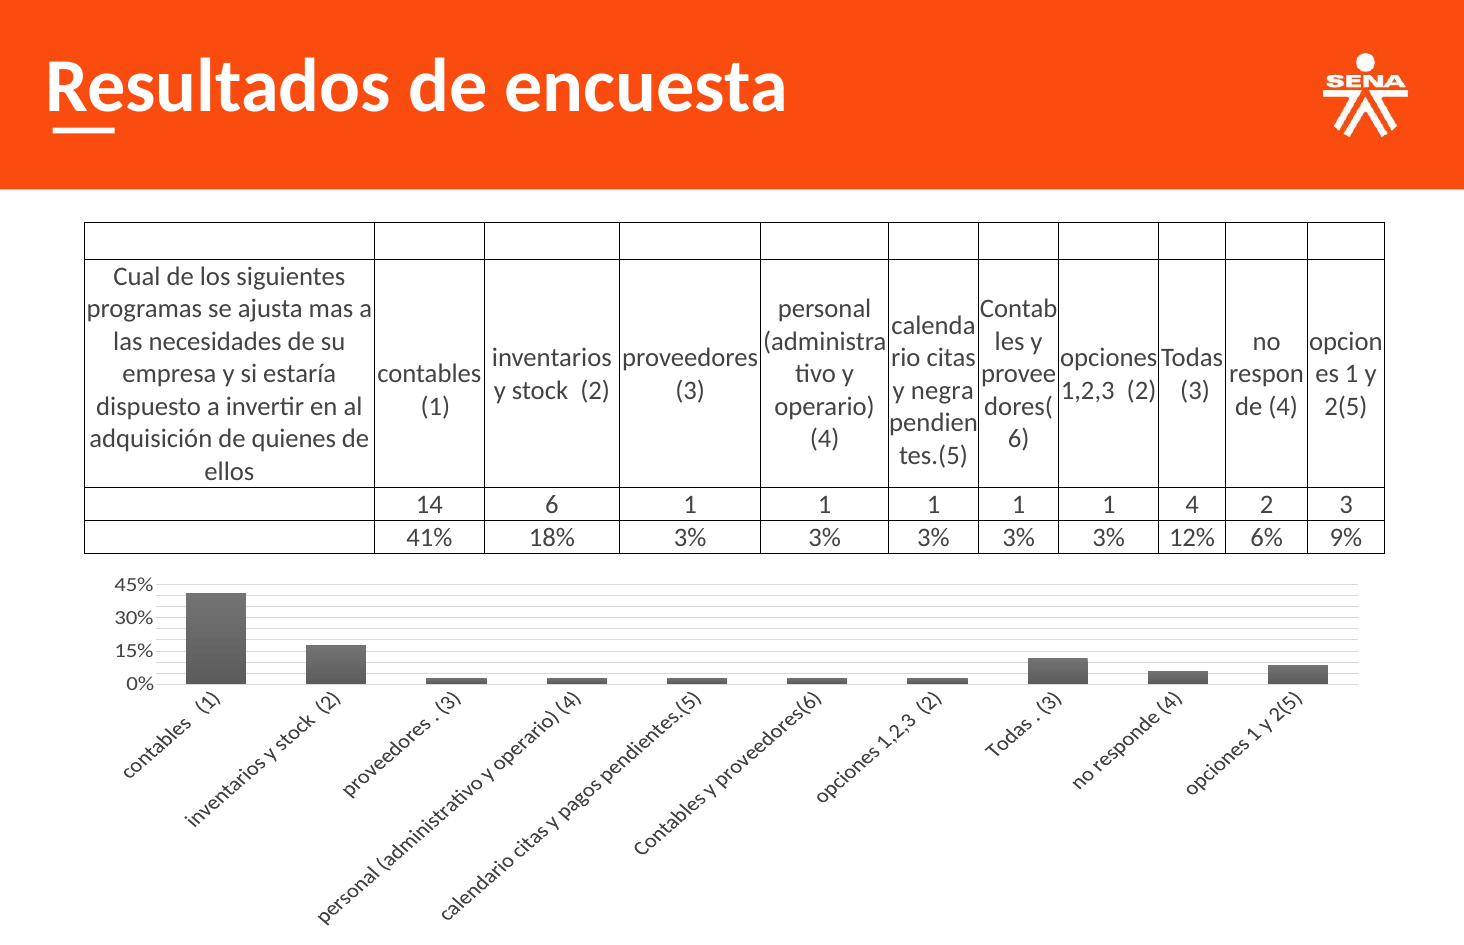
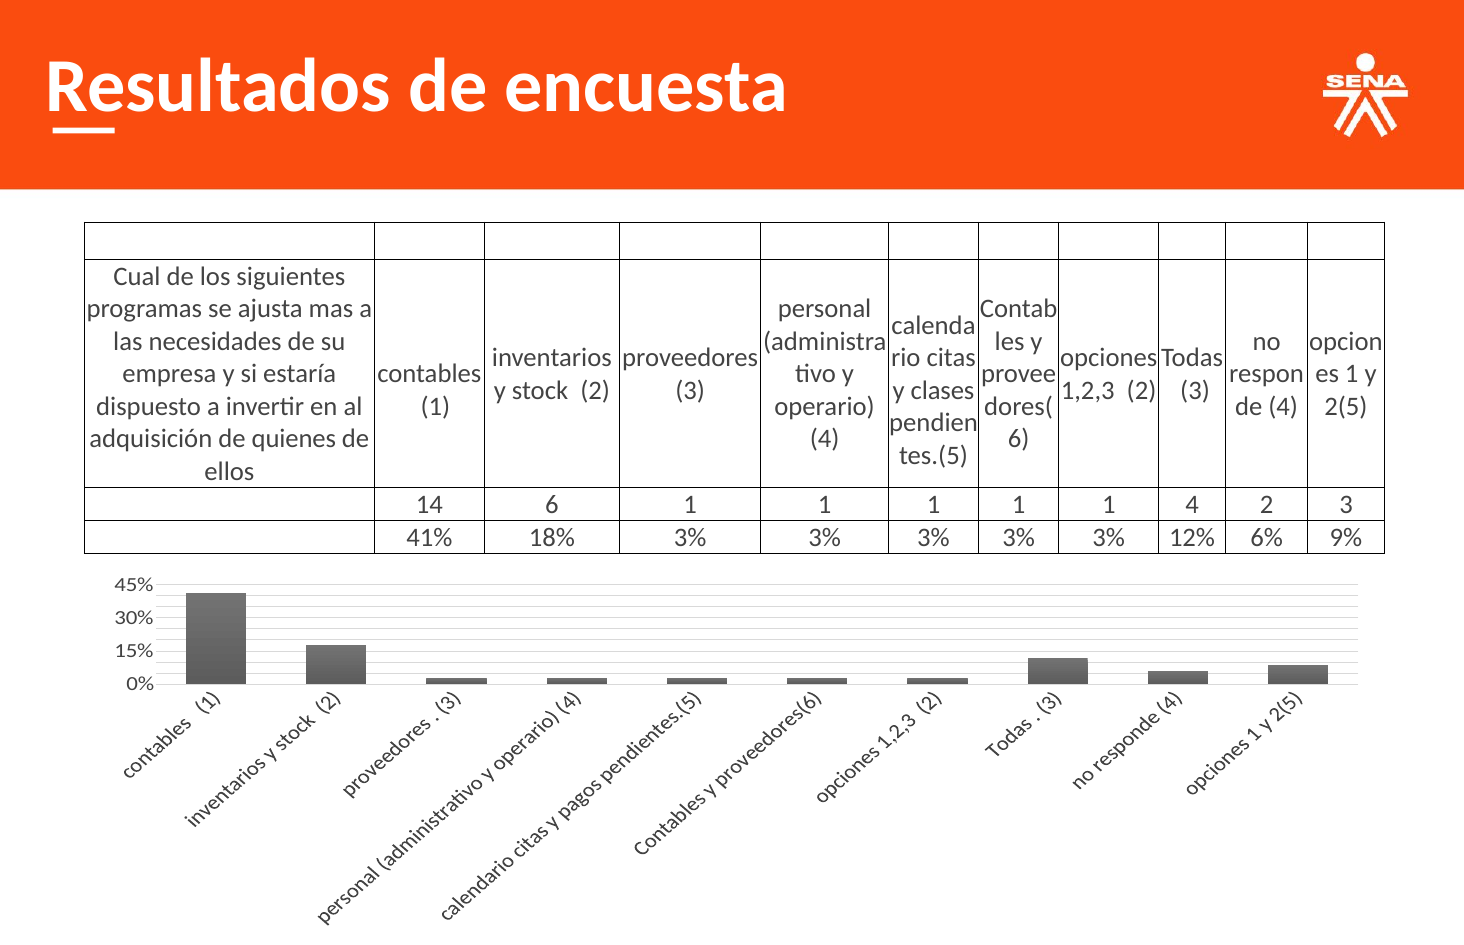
negra: negra -> clases
